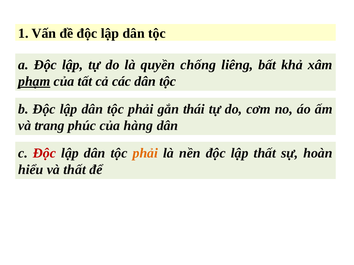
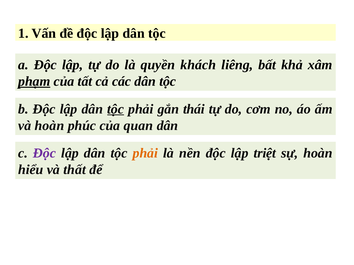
chống: chống -> khách
tộc at (116, 109) underline: none -> present
và trang: trang -> hoàn
hàng: hàng -> quan
Độc at (44, 153) colour: red -> purple
lập thất: thất -> triệt
